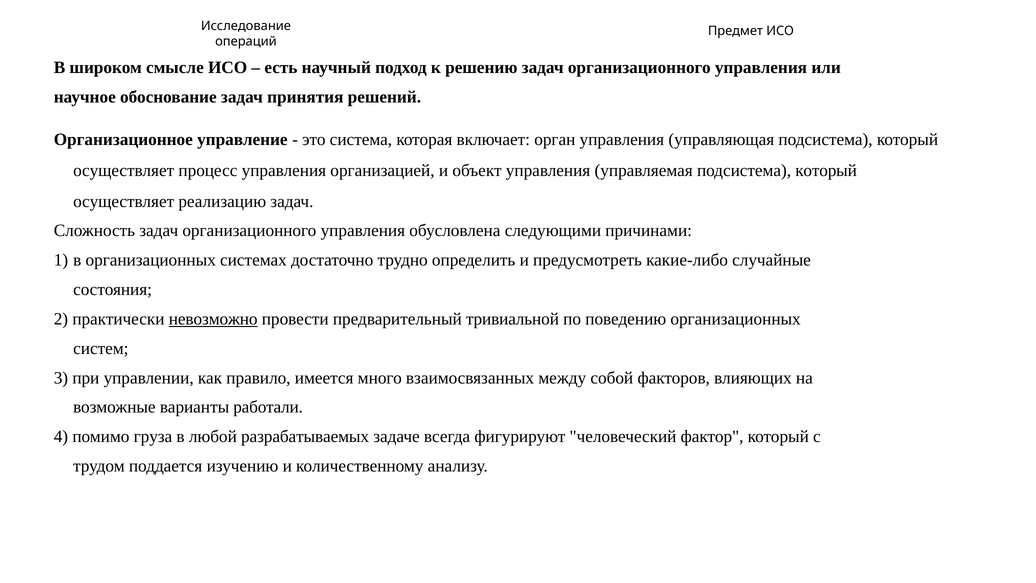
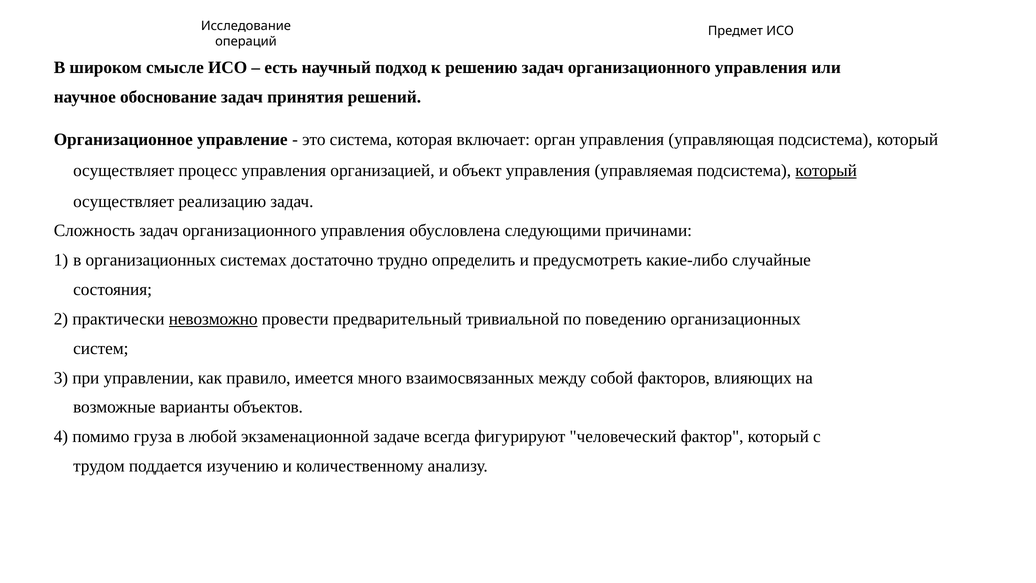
который at (826, 170) underline: none -> present
работали: работали -> объектов
разрабатываемых: разрабатываемых -> экзаменационной
